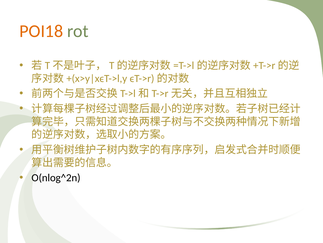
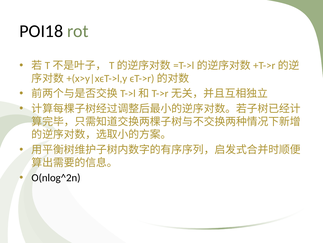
POI18 colour: orange -> black
